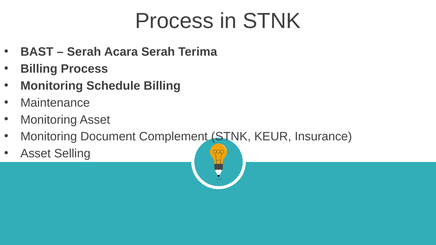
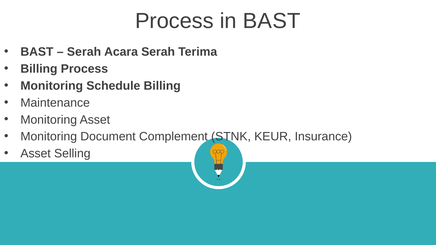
in STNK: STNK -> BAST
